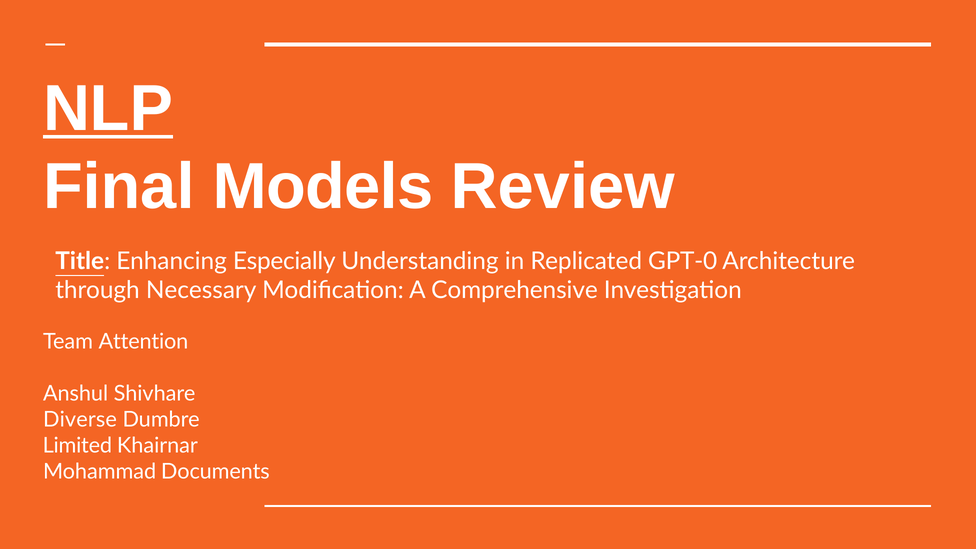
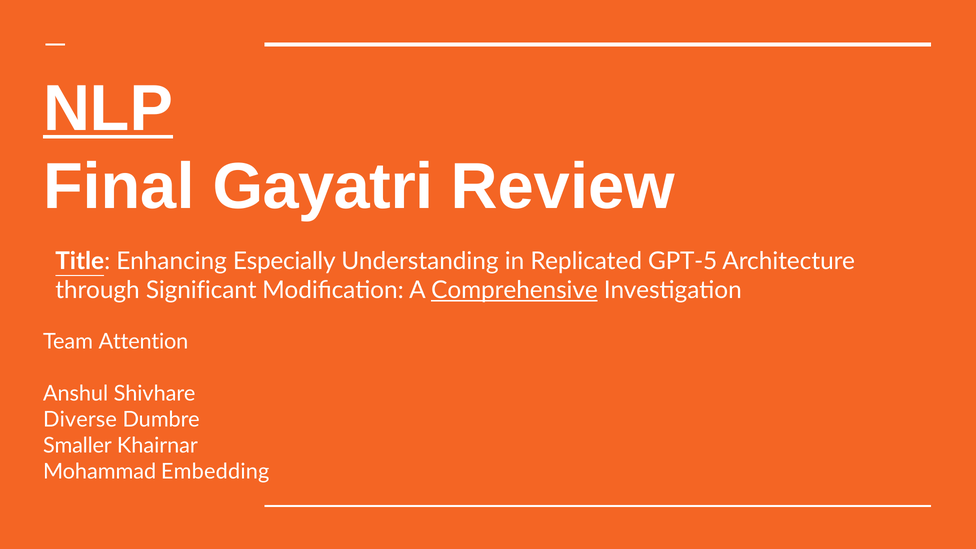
Models: Models -> Gayatri
GPT-0: GPT-0 -> GPT-5
Necessary: Necessary -> Significant
Comprehensive underline: none -> present
Limited: Limited -> Smaller
Documents: Documents -> Embedding
